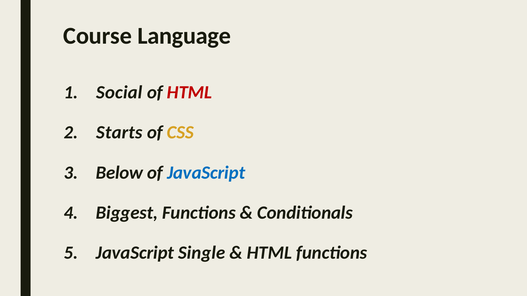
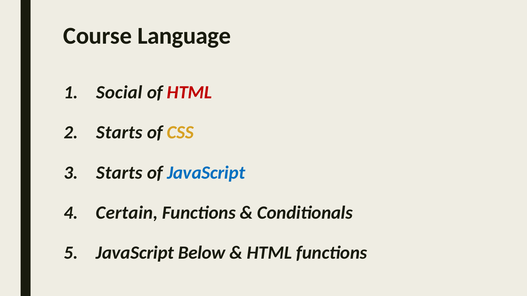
Below at (119, 173): Below -> Starts
Biggest: Biggest -> Certain
Single: Single -> Below
